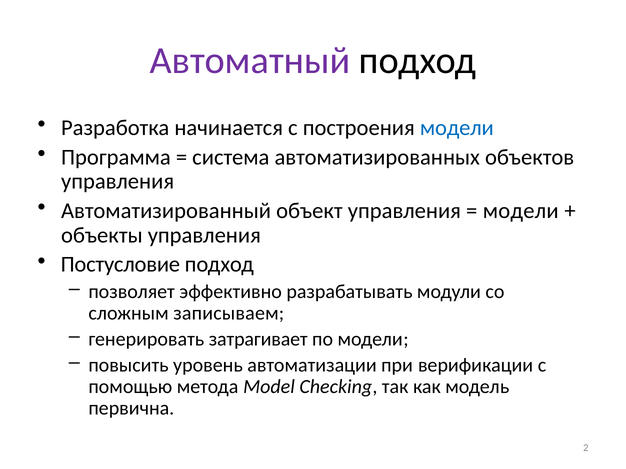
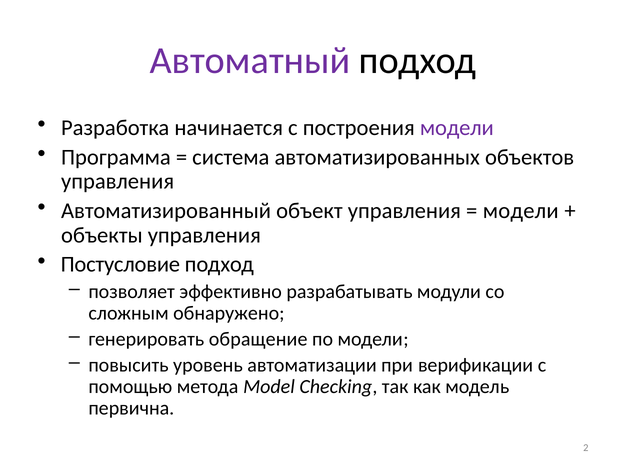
модели at (457, 128) colour: blue -> purple
записываем: записываем -> обнаружено
затрагивает: затрагивает -> обращение
